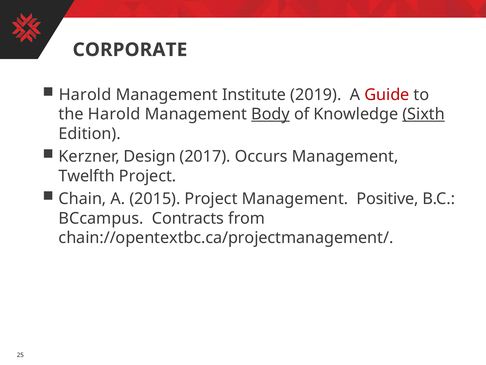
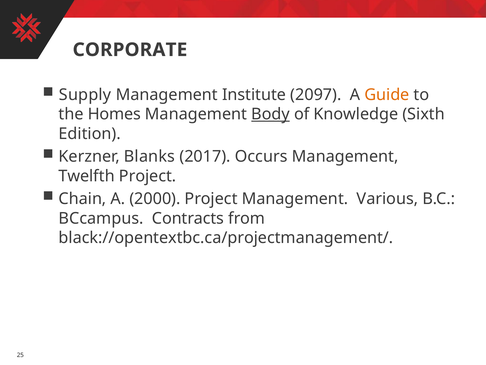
Harold at (85, 95): Harold -> Supply
2019: 2019 -> 2097
Guide colour: red -> orange
the Harold: Harold -> Homes
Sixth underline: present -> none
Design: Design -> Blanks
2015: 2015 -> 2000
Positive: Positive -> Various
chain://opentextbc.ca/projectmanagement/: chain://opentextbc.ca/projectmanagement/ -> black://opentextbc.ca/projectmanagement/
